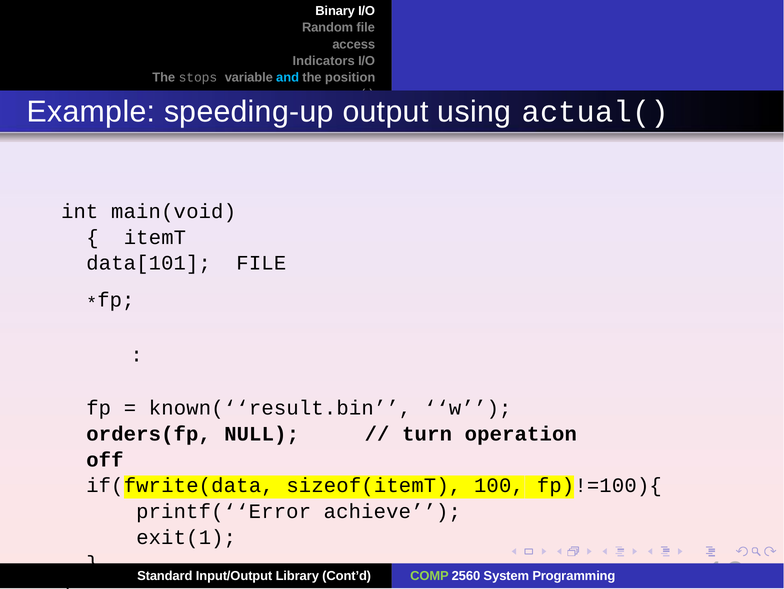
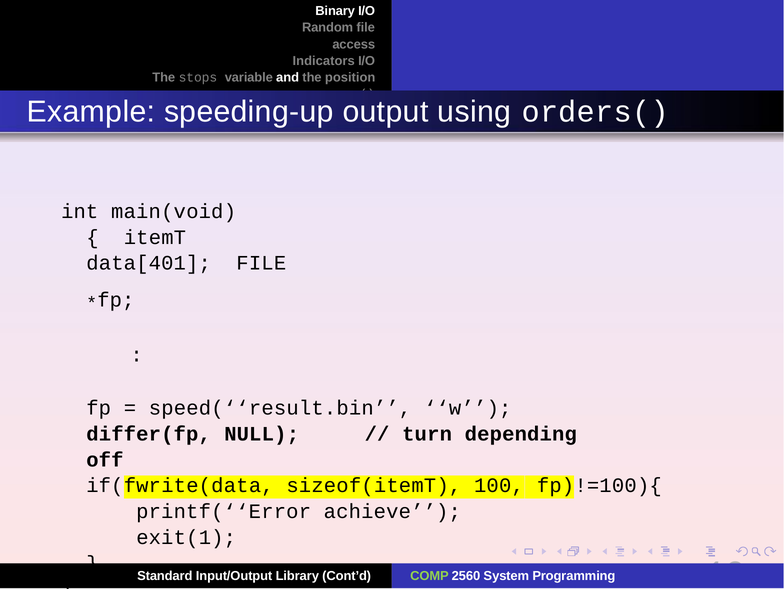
and colour: light blue -> white
actual(: actual( -> orders(
data[101: data[101 -> data[401
known(‘‘result.bin: known(‘‘result.bin -> speed(‘‘result.bin
orders(fp: orders(fp -> differ(fp
operation: operation -> depending
